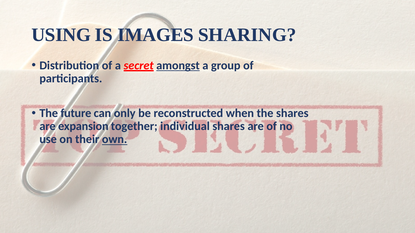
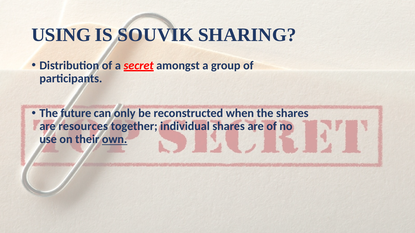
IMAGES: IMAGES -> SOUVIK
amongst underline: present -> none
expansion: expansion -> resources
